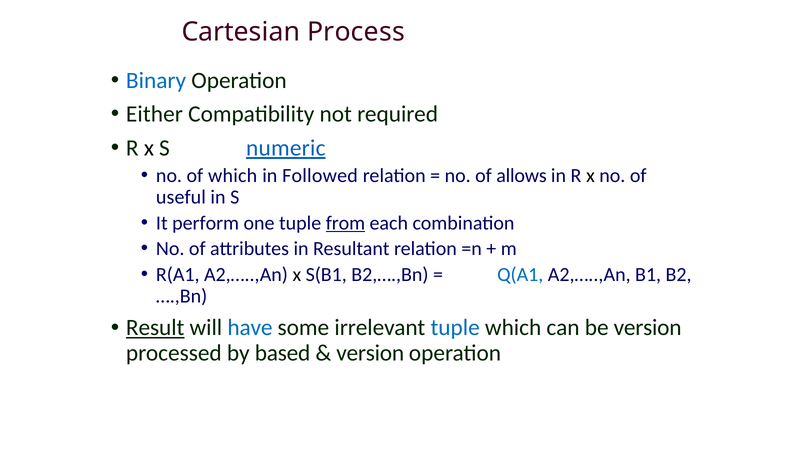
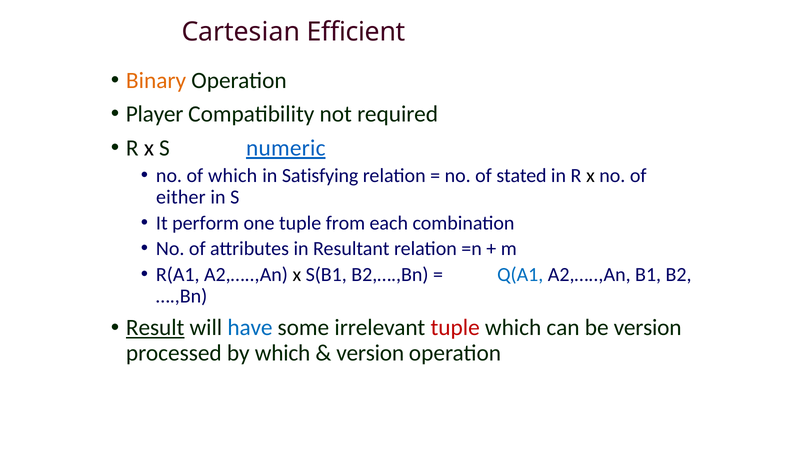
Process: Process -> Efficient
Binary colour: blue -> orange
Either: Either -> Player
Followed: Followed -> Satisfying
allows: allows -> stated
useful: useful -> either
from underline: present -> none
tuple at (455, 328) colour: blue -> red
by based: based -> which
